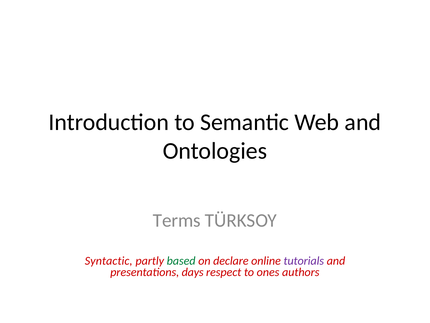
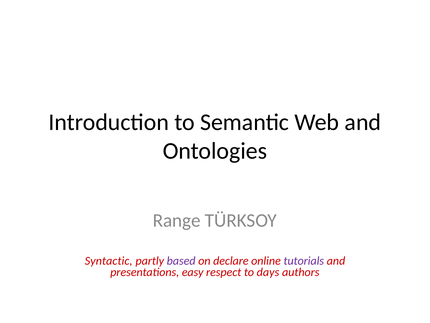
Terms: Terms -> Range
based colour: green -> purple
days: days -> easy
ones: ones -> days
